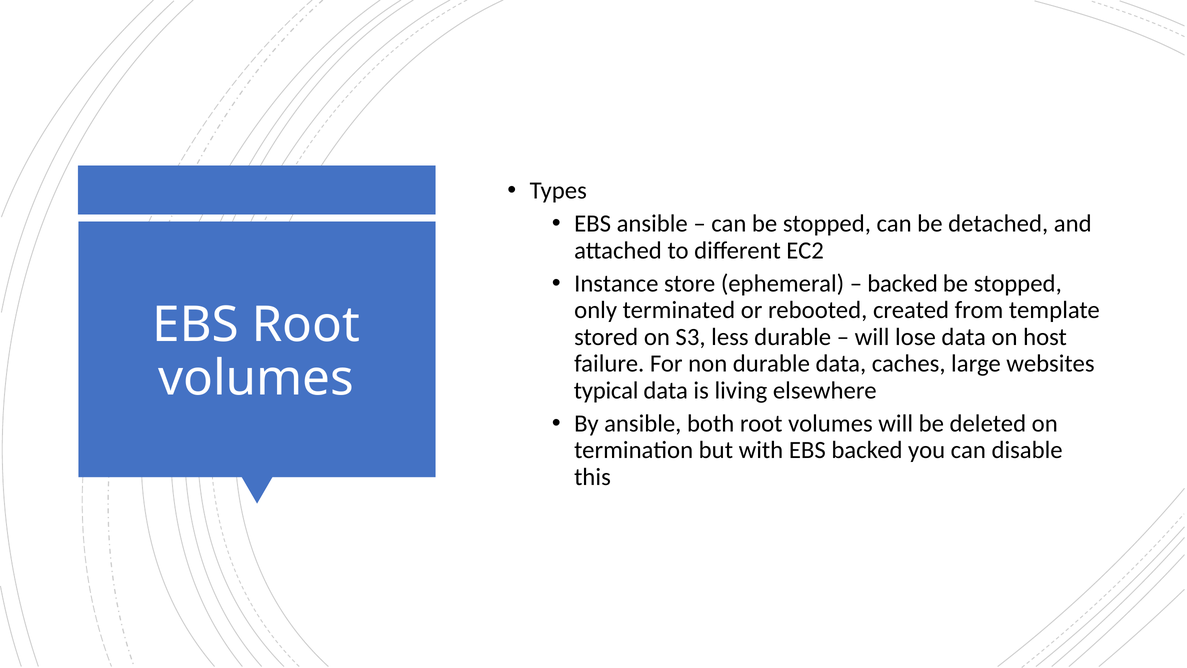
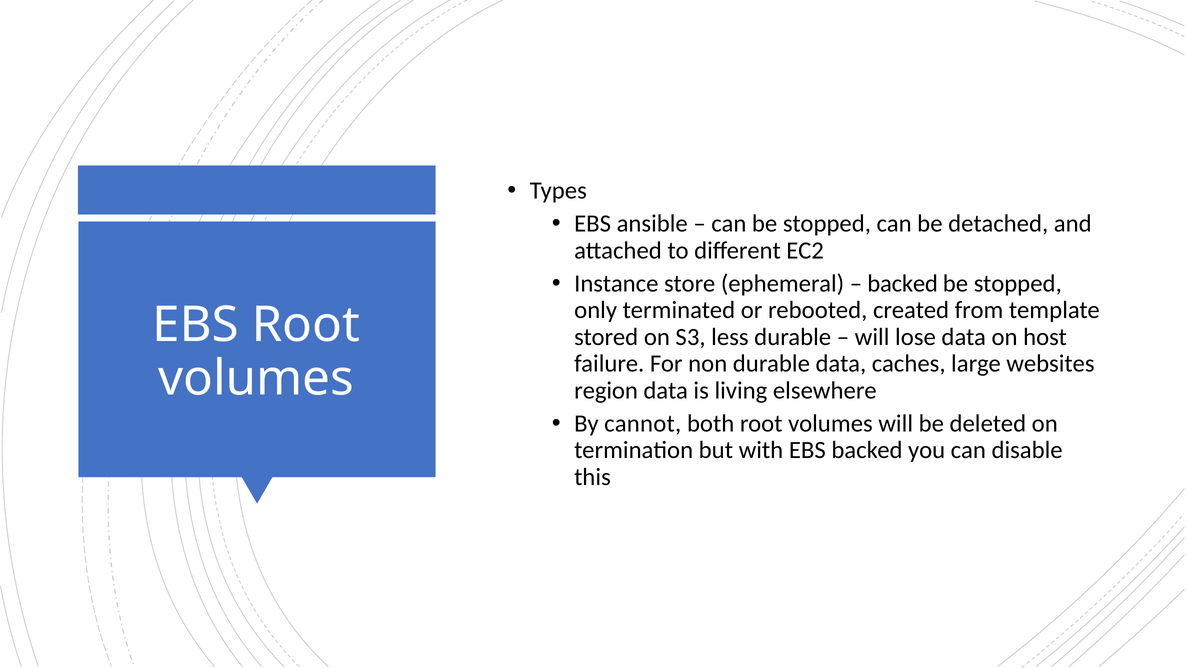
typical: typical -> region
By ansible: ansible -> cannot
